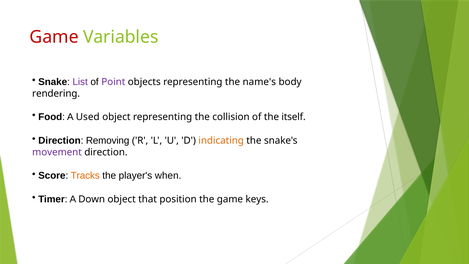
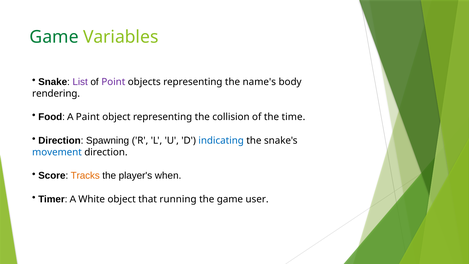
Game at (54, 37) colour: red -> green
Used: Used -> Paint
itself: itself -> time
Removing: Removing -> Spawning
indicating colour: orange -> blue
movement colour: purple -> blue
Down: Down -> White
position: position -> running
keys: keys -> user
